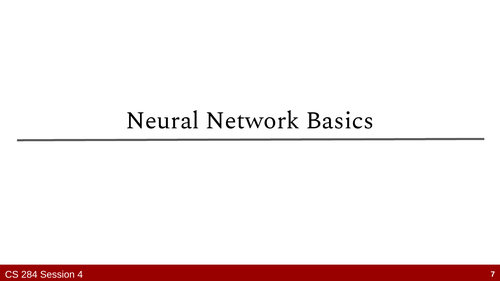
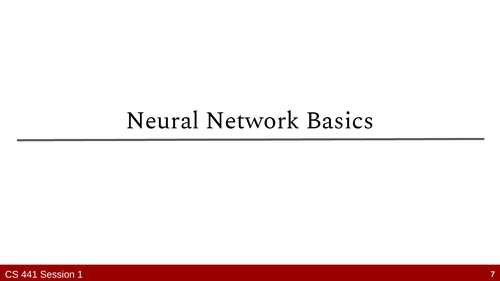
284: 284 -> 441
4: 4 -> 1
